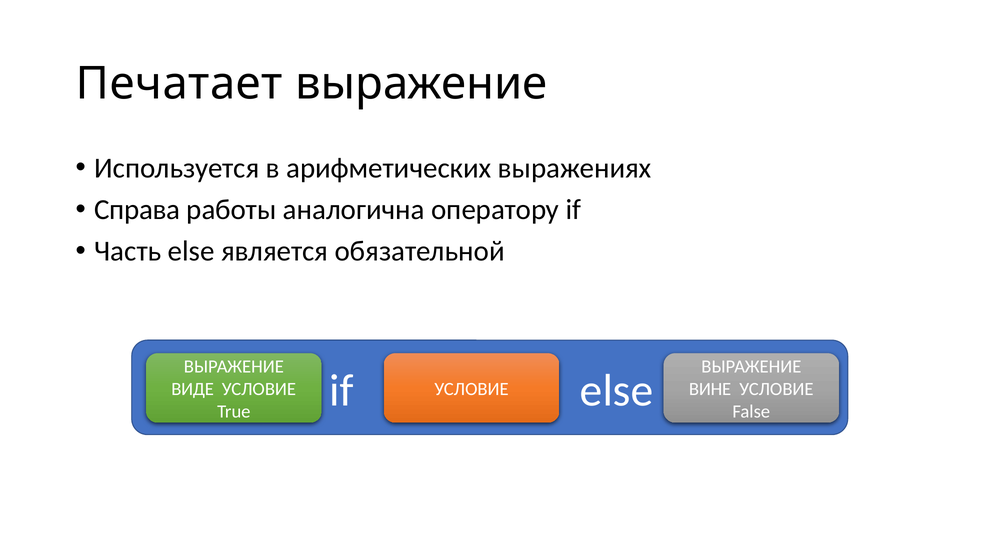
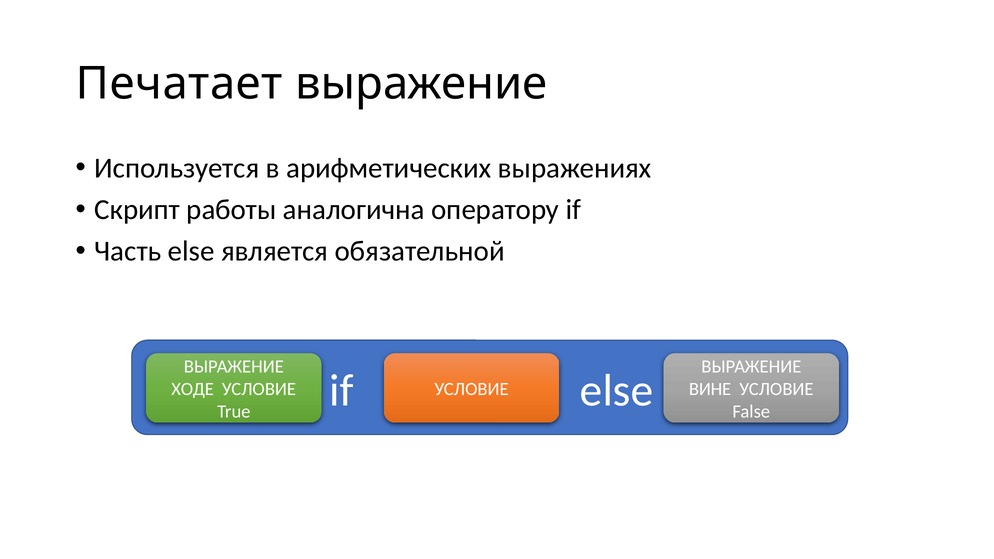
Справа: Справа -> Скрипт
ВИДЕ: ВИДЕ -> ХОДЕ
